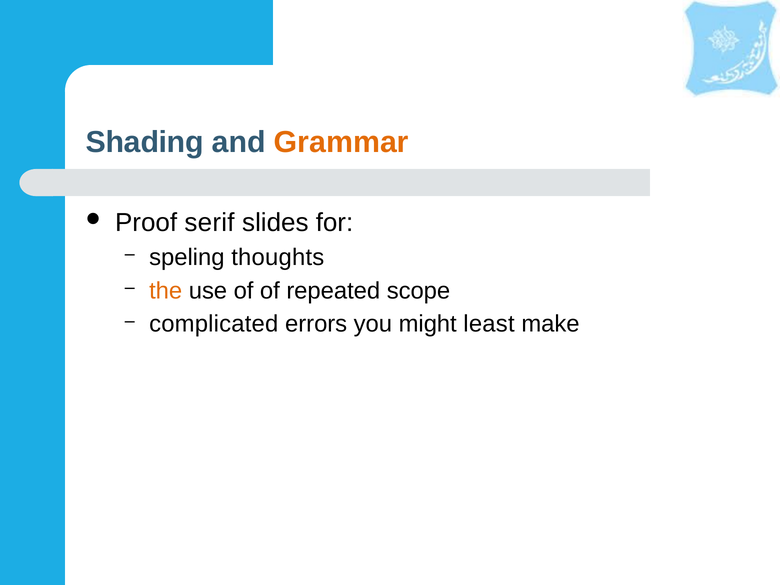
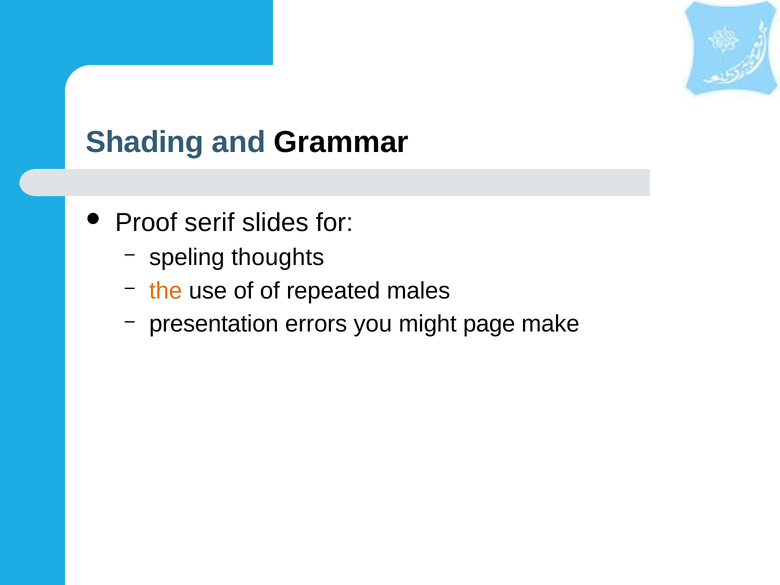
Grammar colour: orange -> black
scope: scope -> males
complicated: complicated -> presentation
least: least -> page
